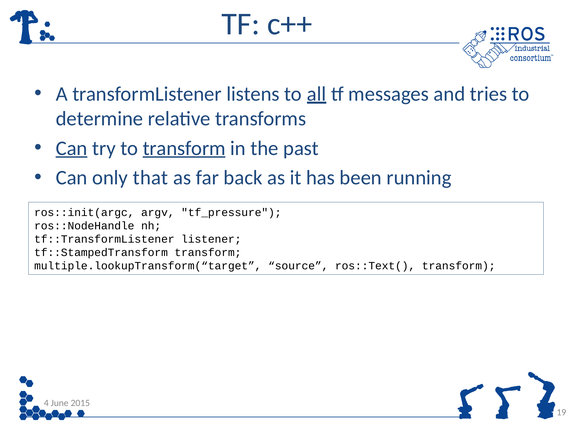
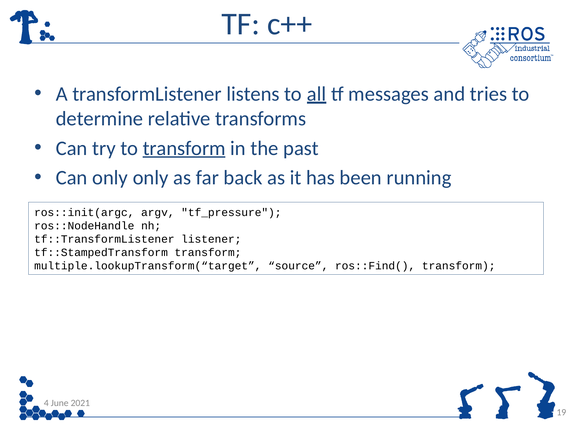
Can at (72, 148) underline: present -> none
only that: that -> only
ros::Text(: ros::Text( -> ros::Find(
2015: 2015 -> 2021
